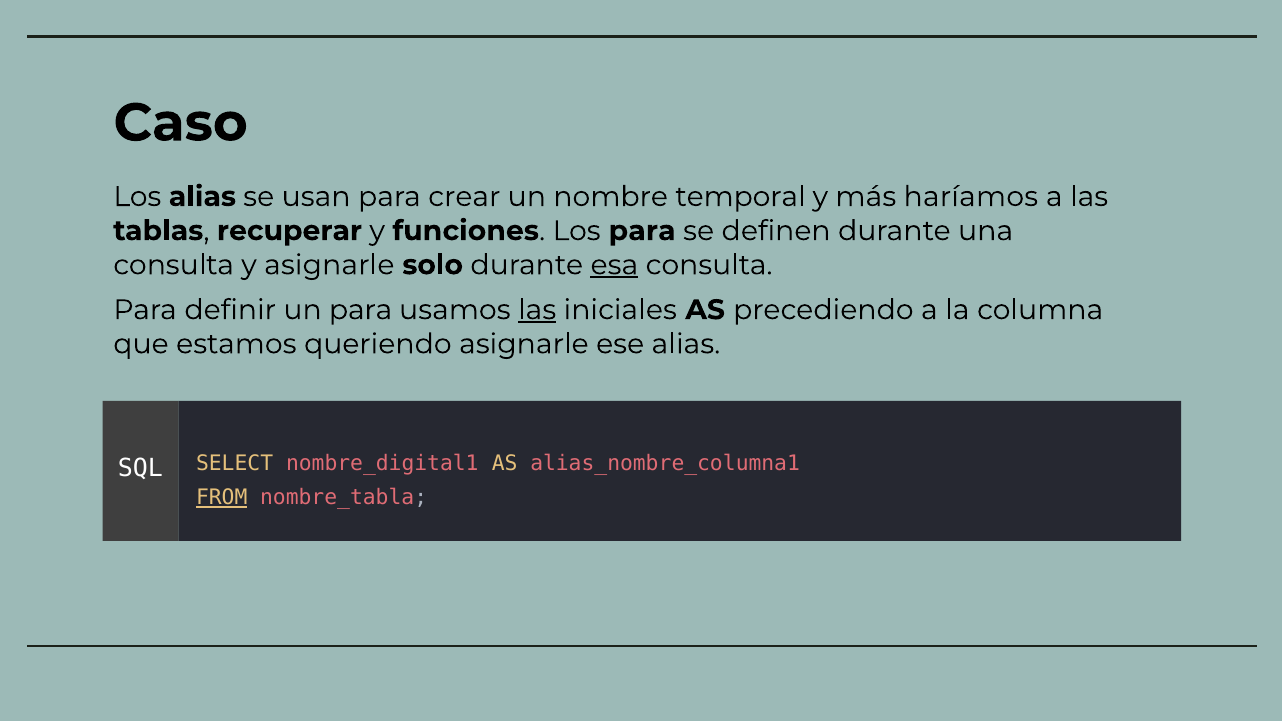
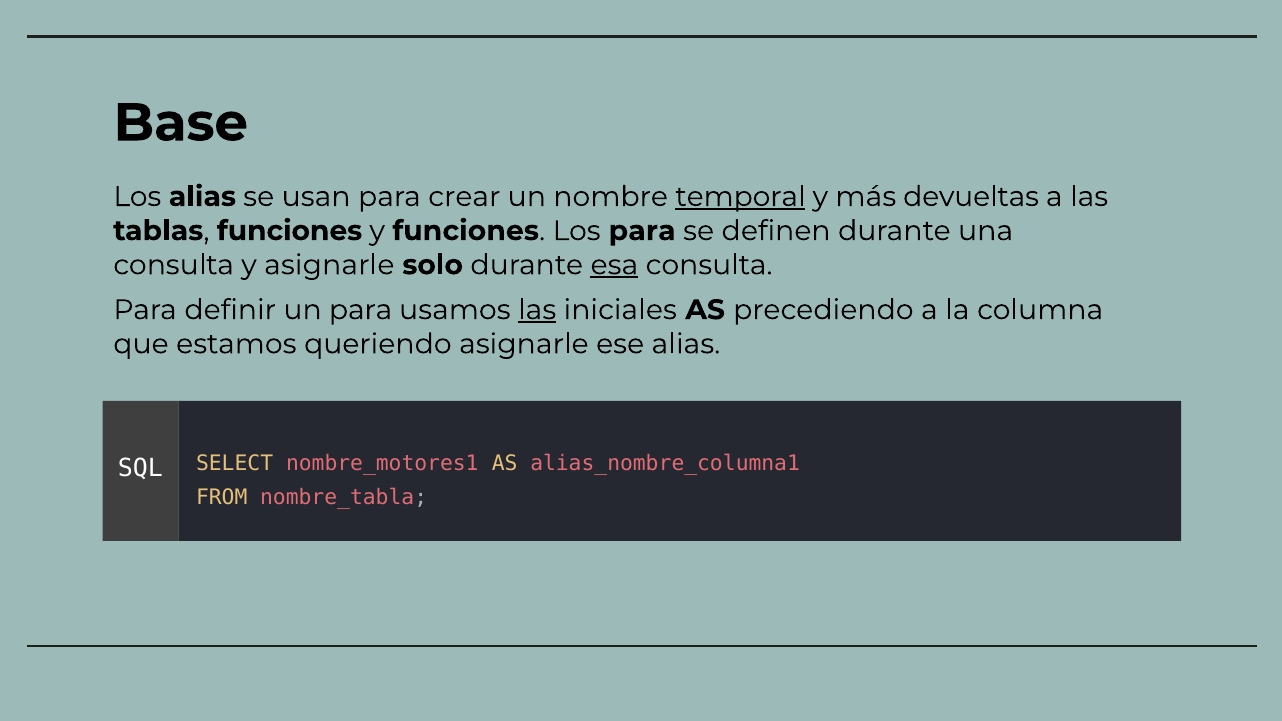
Caso: Caso -> Base
temporal underline: none -> present
haríamos: haríamos -> devueltas
tablas recuperar: recuperar -> funciones
nombre_digital1: nombre_digital1 -> nombre_motores1
FROM underline: present -> none
